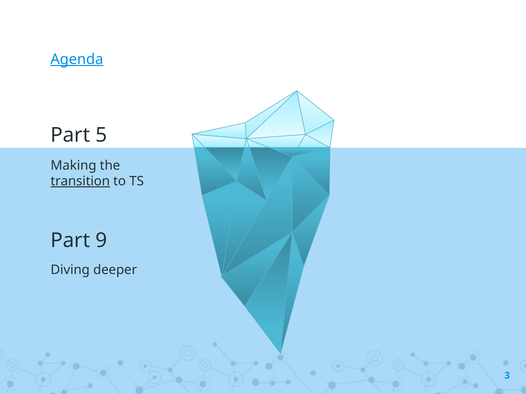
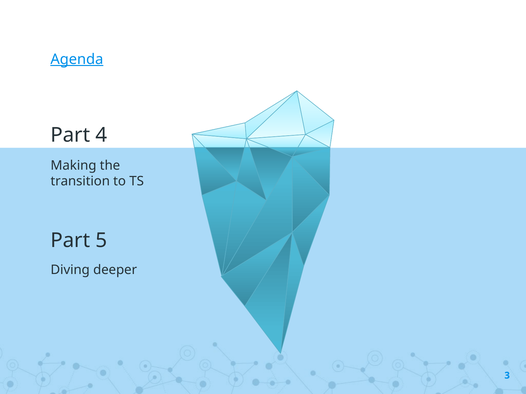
5: 5 -> 4
transition underline: present -> none
9: 9 -> 5
